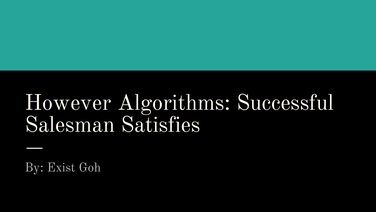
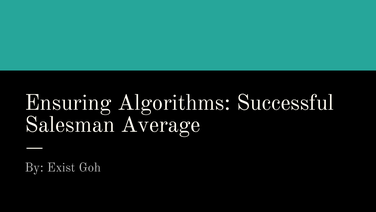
However: However -> Ensuring
Satisfies: Satisfies -> Average
